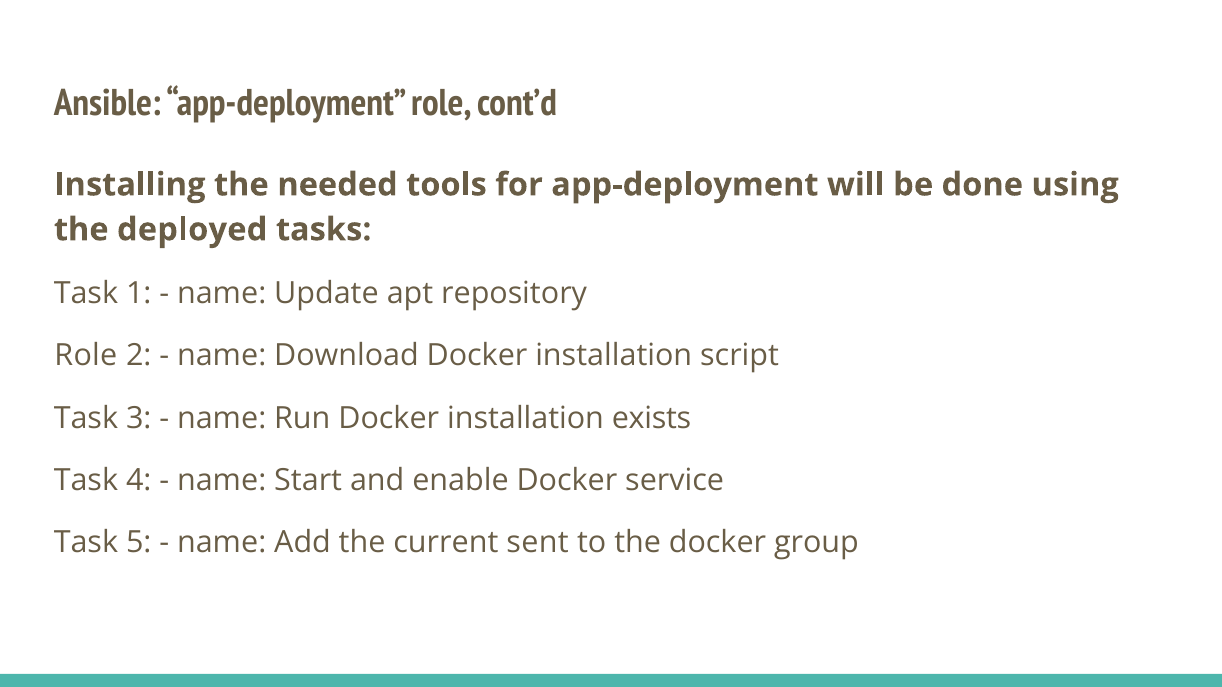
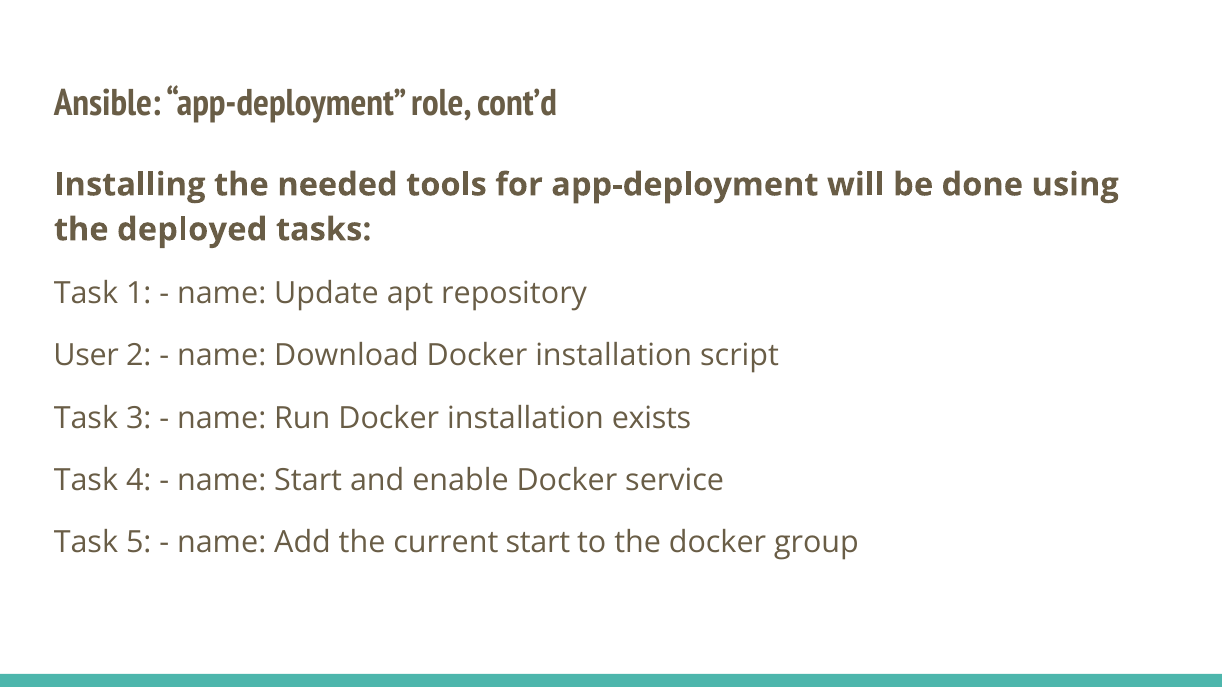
Role at (86, 356): Role -> User
current sent: sent -> start
